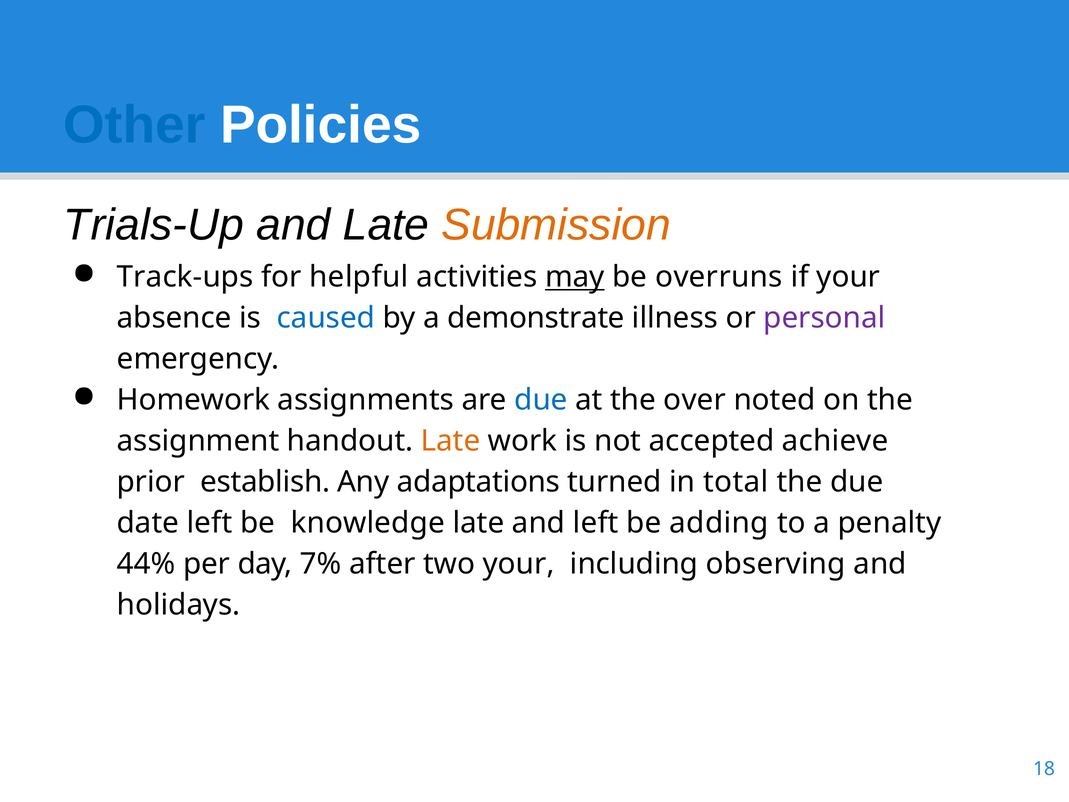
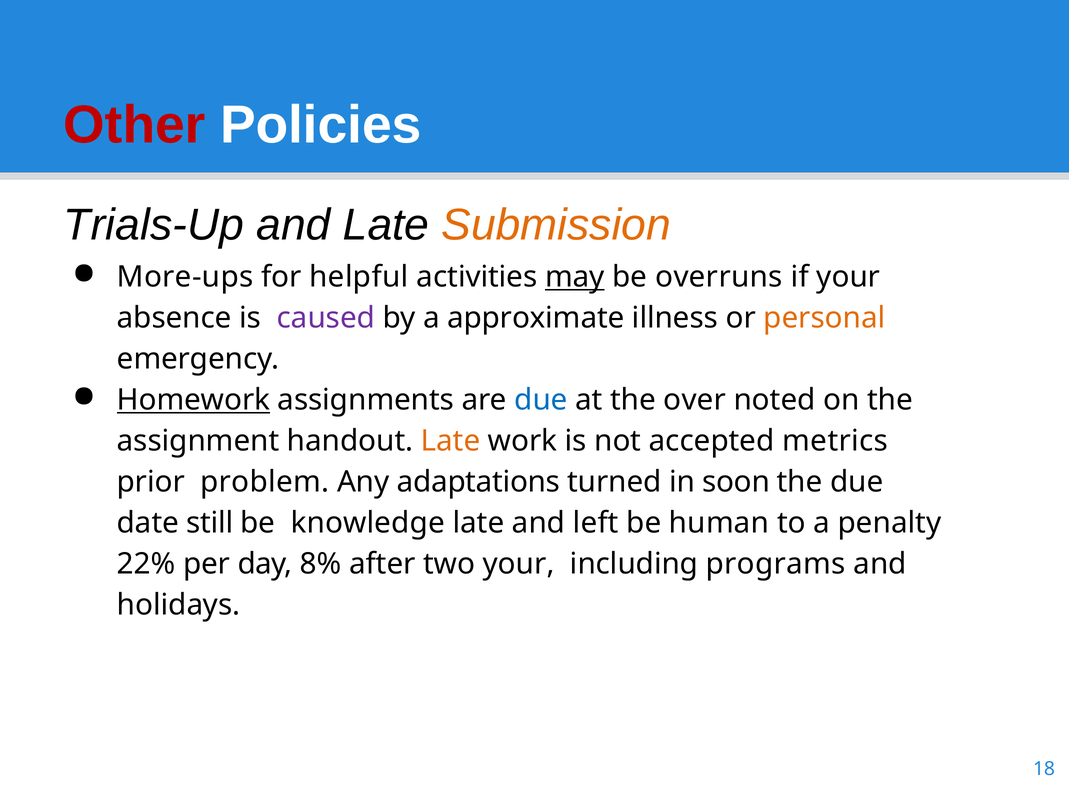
Other colour: blue -> red
Track-ups: Track-ups -> More-ups
caused colour: blue -> purple
demonstrate: demonstrate -> approximate
personal colour: purple -> orange
Homework underline: none -> present
achieve: achieve -> metrics
establish: establish -> problem
total: total -> soon
date left: left -> still
adding: adding -> human
44%: 44% -> 22%
7%: 7% -> 8%
observing: observing -> programs
